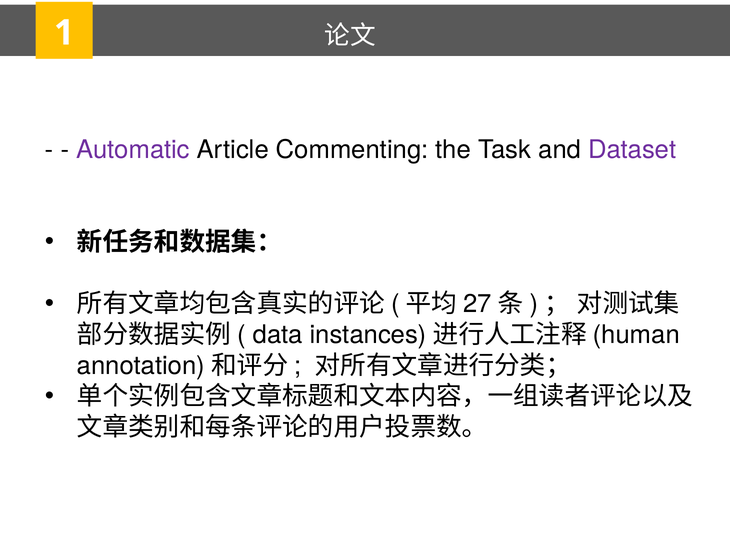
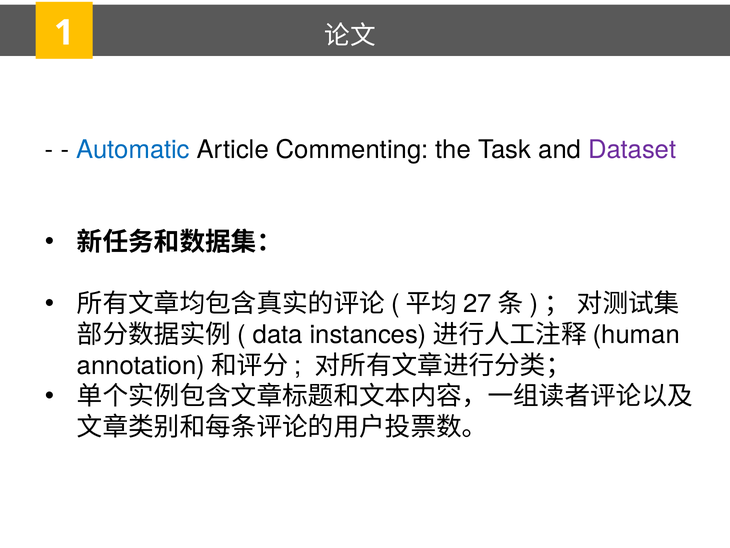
Automatic colour: purple -> blue
